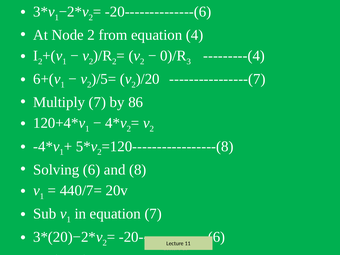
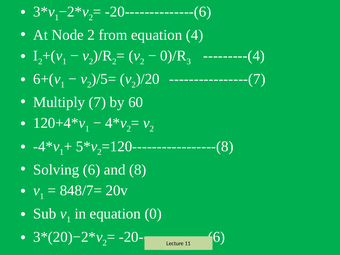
86: 86 -> 60
440/7=: 440/7= -> 848/7=
equation 7: 7 -> 0
